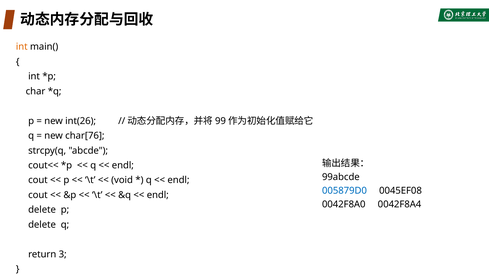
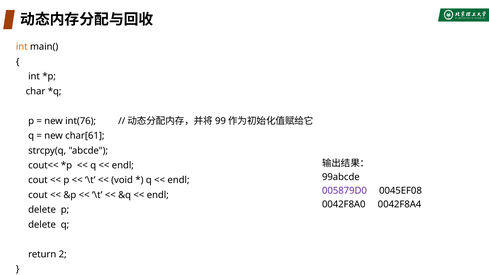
int(26: int(26 -> int(76
char[76: char[76 -> char[61
005879D0 colour: blue -> purple
3: 3 -> 2
